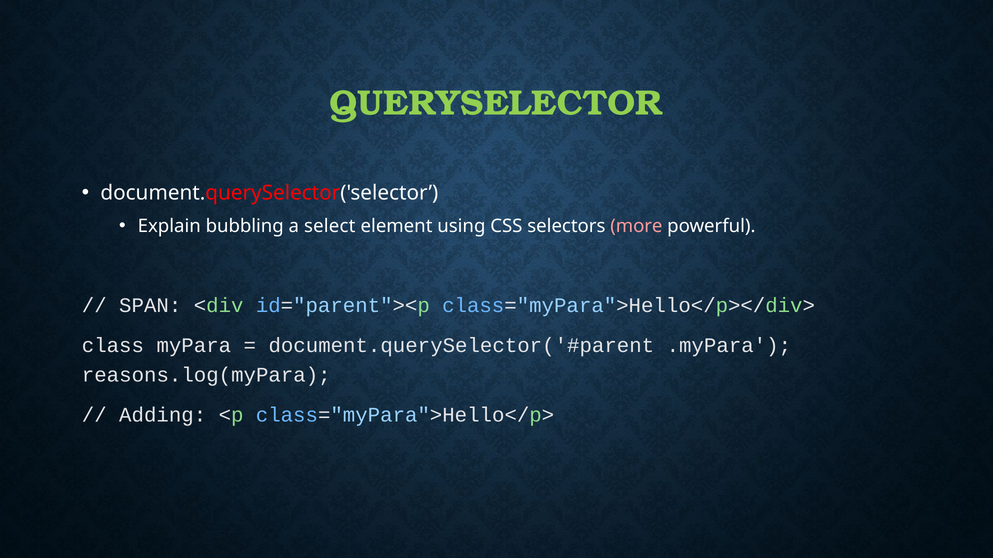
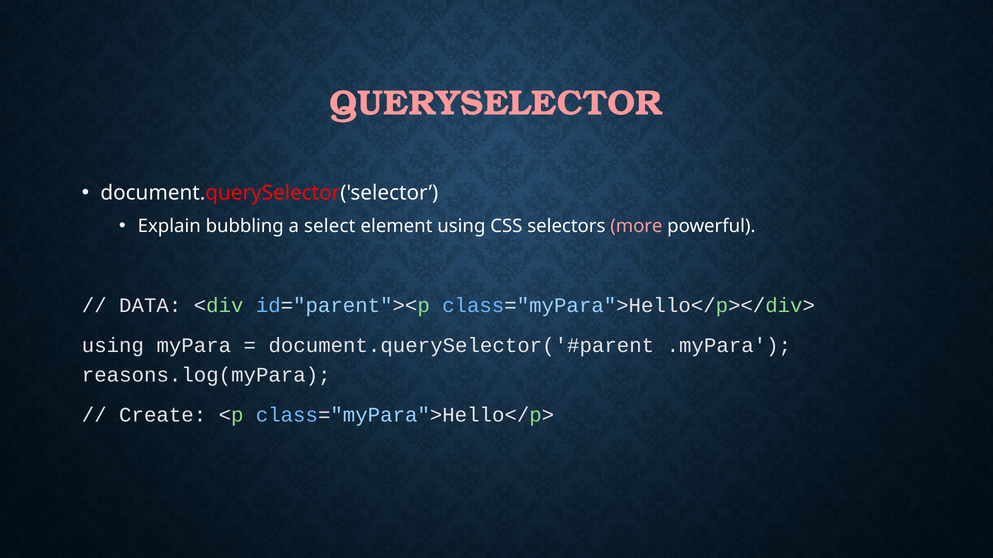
QUERYSELECTOR colour: light green -> pink
SPAN: SPAN -> DATA
class at (113, 346): class -> using
Adding: Adding -> Create
